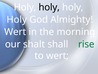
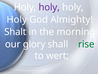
holy at (49, 7) colour: black -> purple
Wert at (15, 32): Wert -> Shalt
shalt: shalt -> glory
